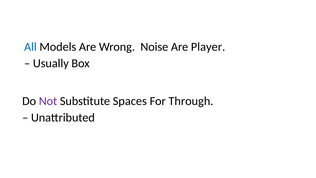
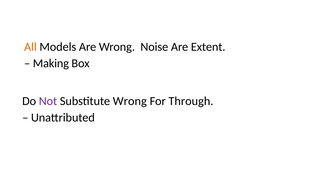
All colour: blue -> orange
Player: Player -> Extent
Usually: Usually -> Making
Substitute Spaces: Spaces -> Wrong
